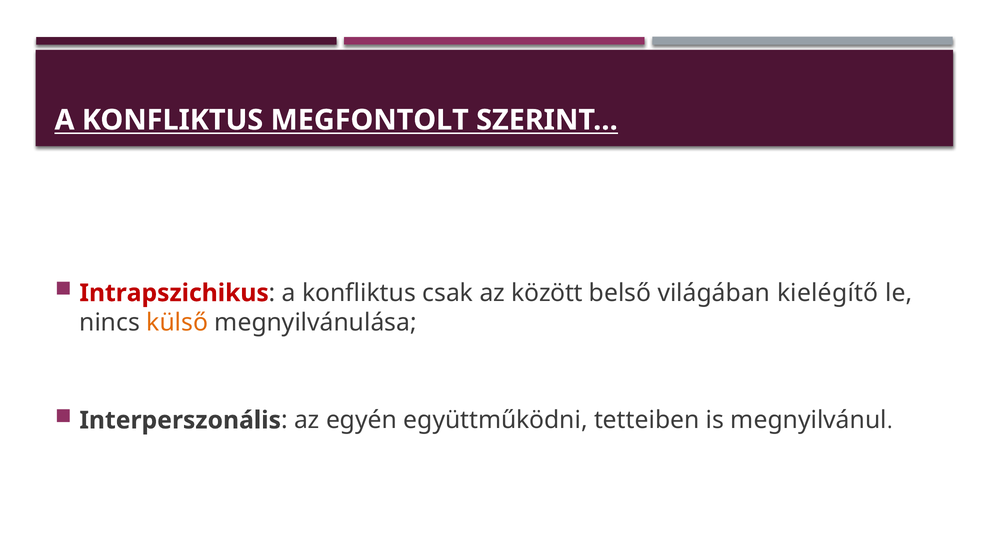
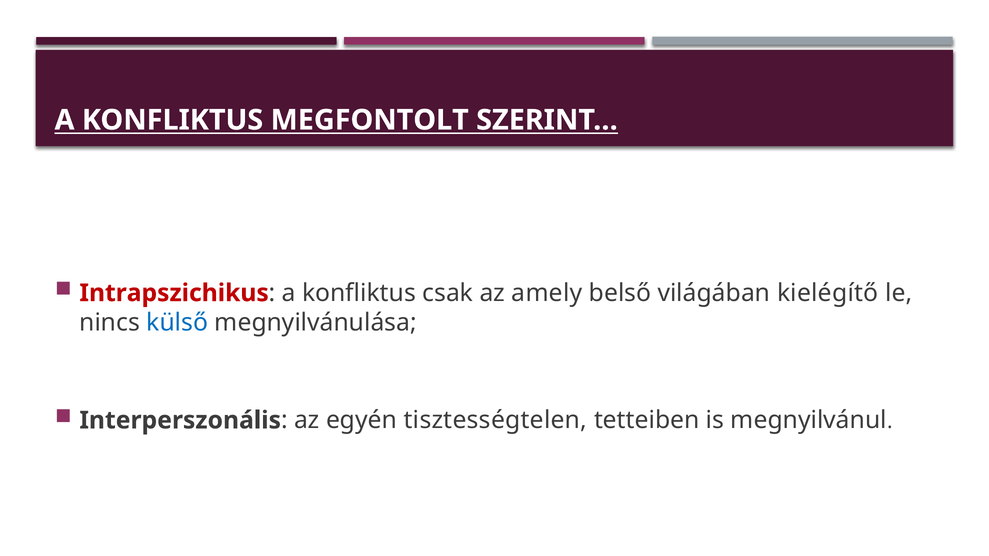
között: között -> amely
külső colour: orange -> blue
együttműködni: együttműködni -> tisztességtelen
